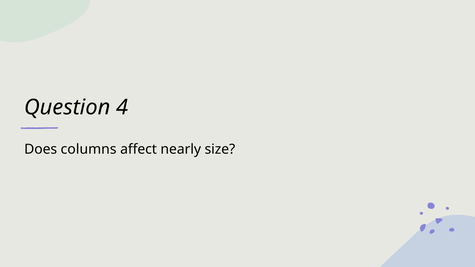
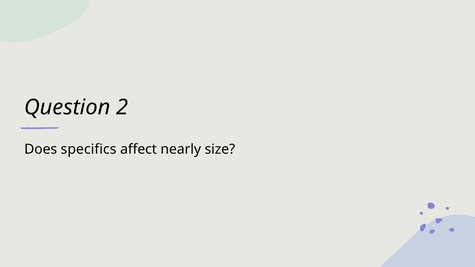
4: 4 -> 2
columns: columns -> specifics
